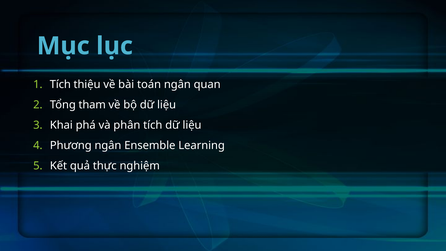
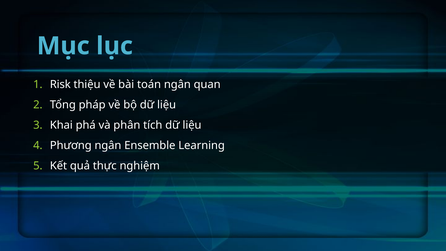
Tích at (60, 84): Tích -> Risk
tham: tham -> pháp
